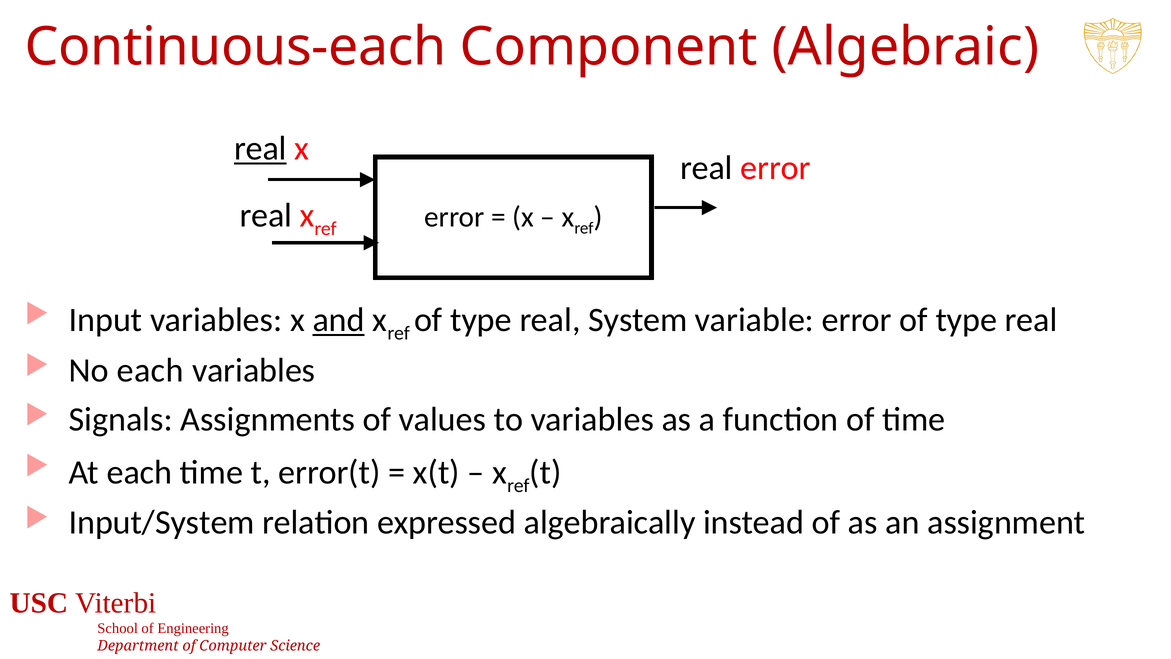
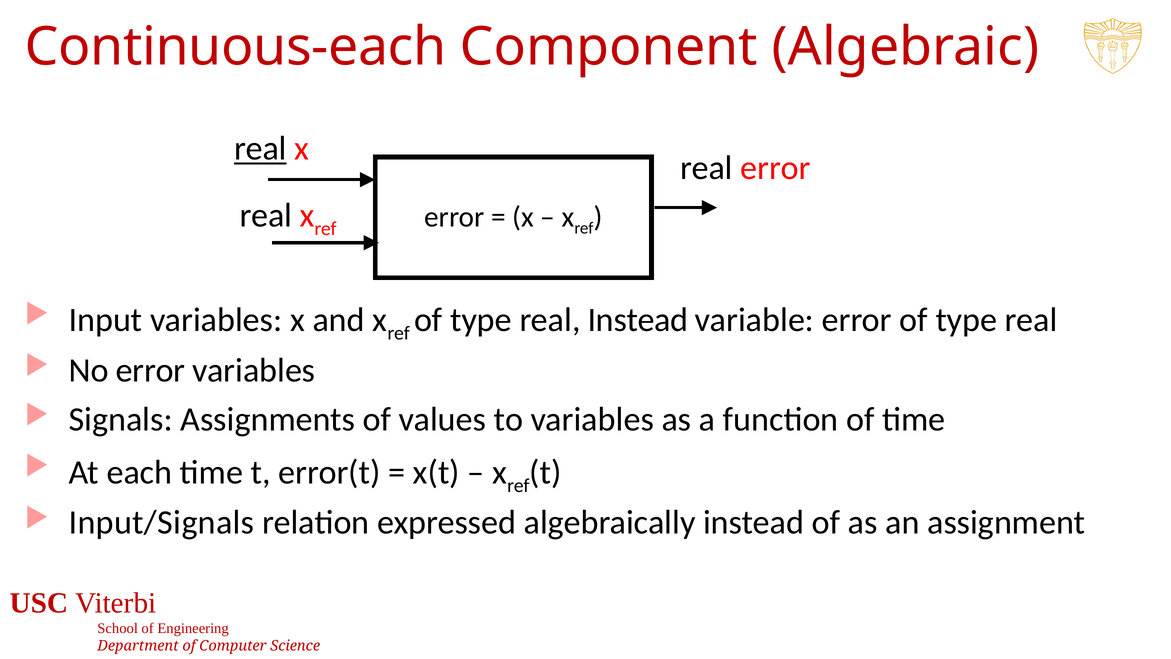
and underline: present -> none
real System: System -> Instead
No each: each -> error
Input/System: Input/System -> Input/Signals
